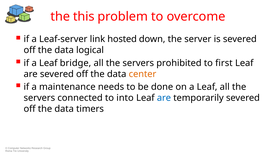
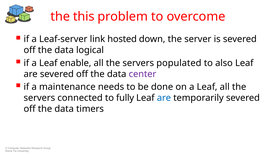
bridge: bridge -> enable
prohibited: prohibited -> populated
first: first -> also
center colour: orange -> purple
into: into -> fully
